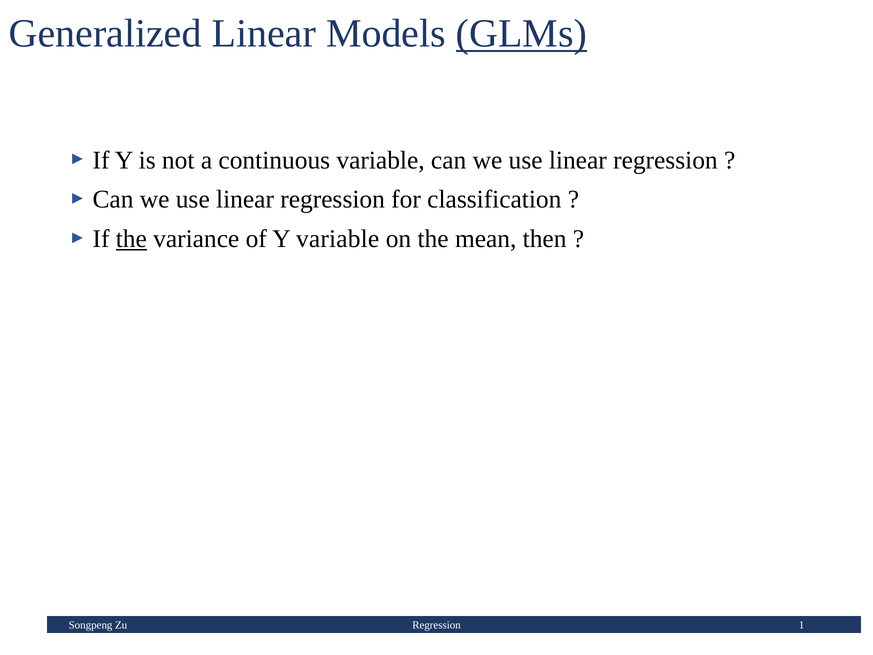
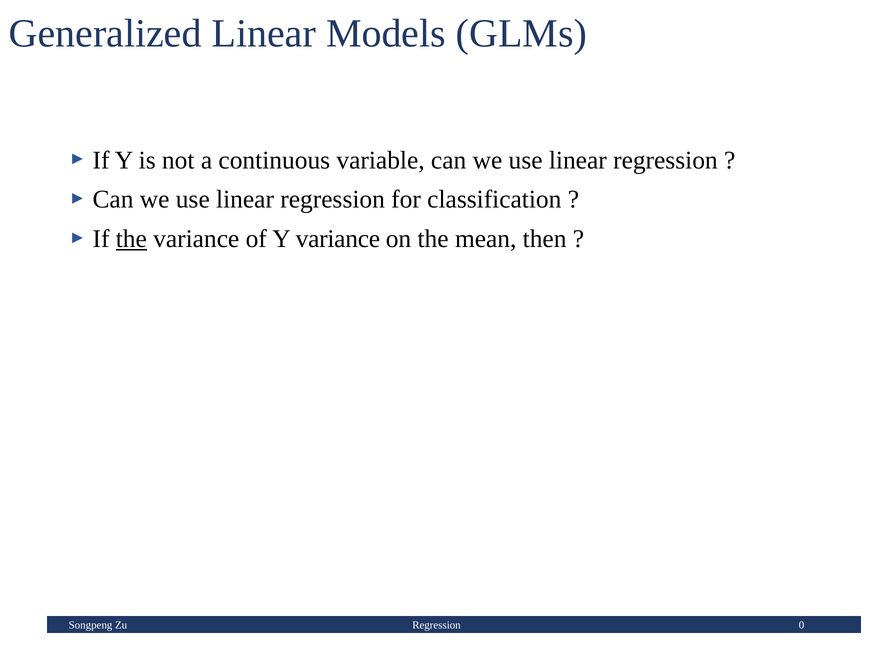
GLMs underline: present -> none
Y variable: variable -> variance
1: 1 -> 0
